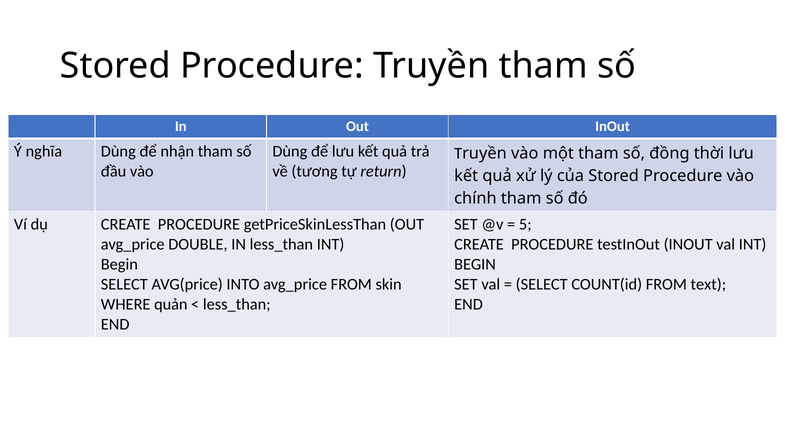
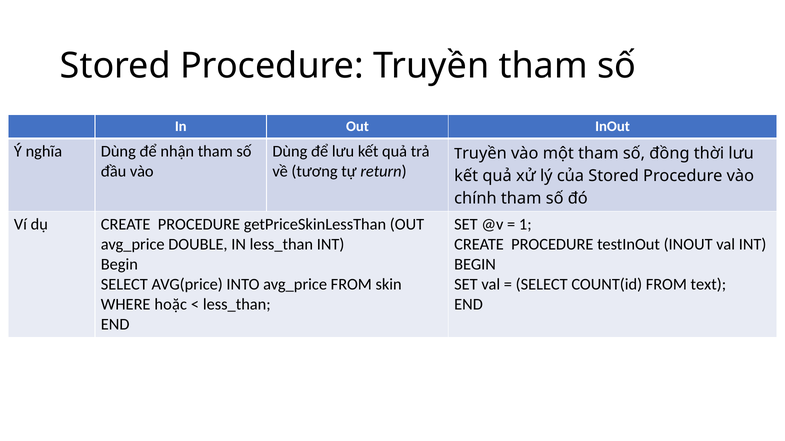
5: 5 -> 1
quản: quản -> hoặc
